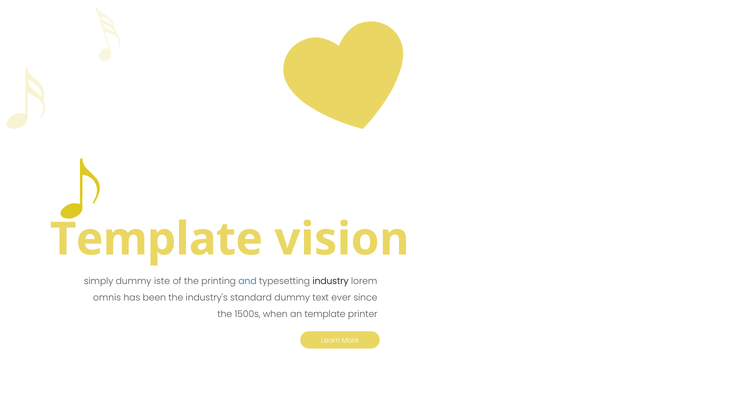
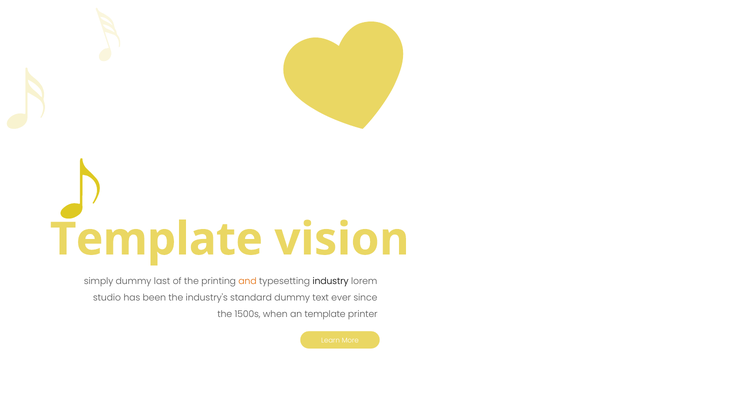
iste: iste -> last
and colour: blue -> orange
omnis: omnis -> studio
